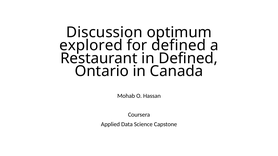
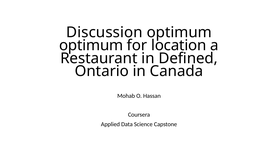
explored at (91, 45): explored -> optimum
for defined: defined -> location
